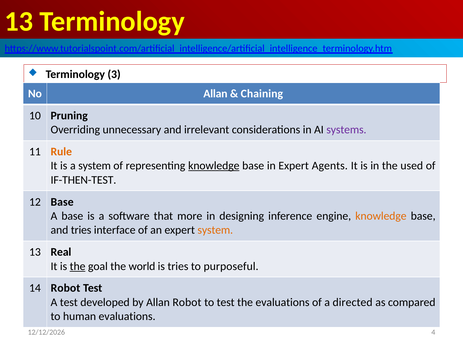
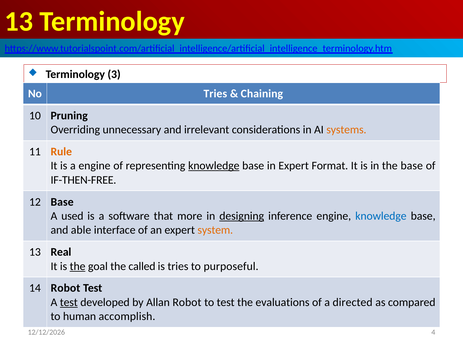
No Allan: Allan -> Tries
systems colour: purple -> orange
a system: system -> engine
Agents: Agents -> Format
the used: used -> base
IF-THEN-TEST: IF-THEN-TEST -> IF-THEN-FREE
A base: base -> used
designing underline: none -> present
knowledge at (381, 216) colour: orange -> blue
and tries: tries -> able
world: world -> called
test at (69, 302) underline: none -> present
human evaluations: evaluations -> accomplish
